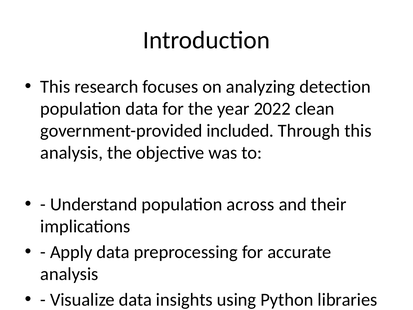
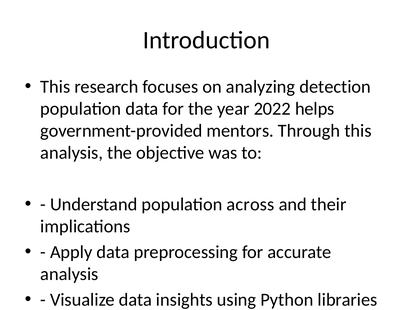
clean: clean -> helps
included: included -> mentors
